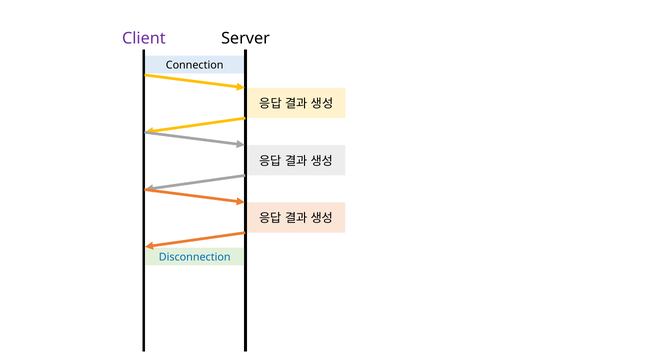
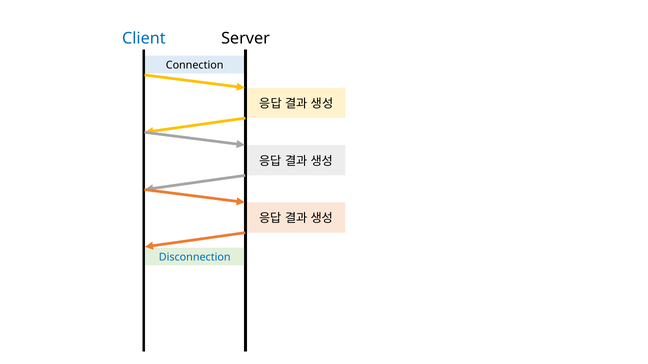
Client colour: purple -> blue
